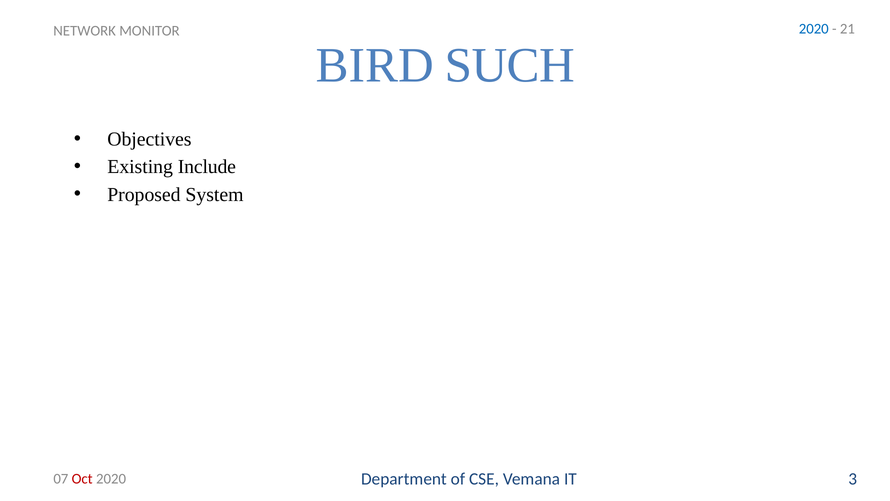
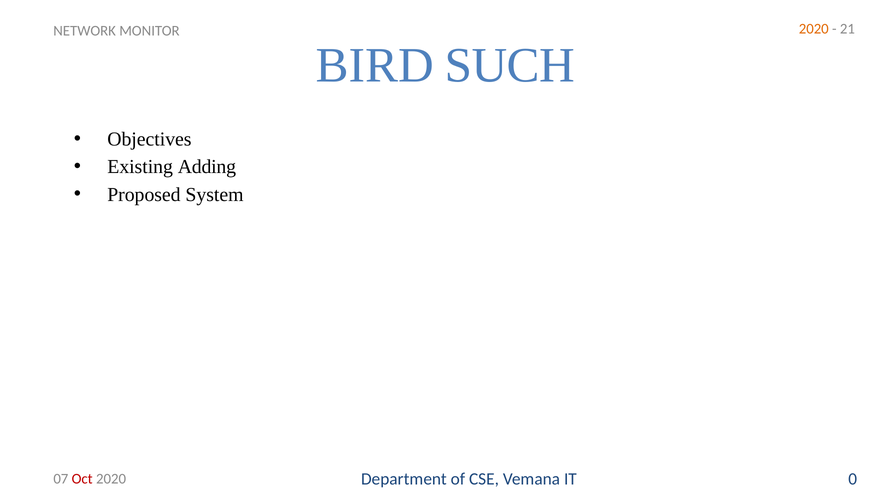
2020 at (814, 29) colour: blue -> orange
Include: Include -> Adding
3: 3 -> 0
